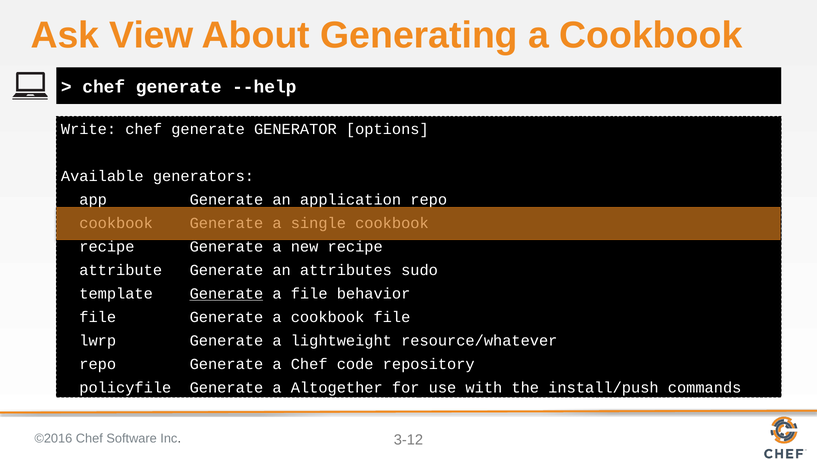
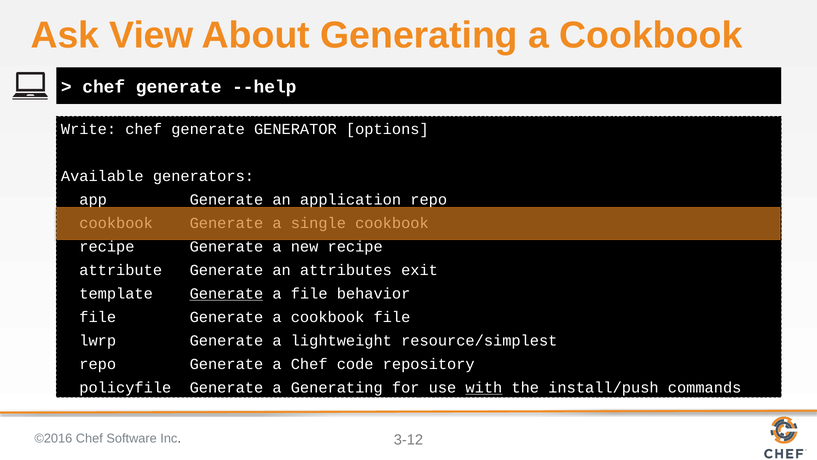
sudo: sudo -> exit
resource/whatever: resource/whatever -> resource/simplest
a Altogether: Altogether -> Generating
with underline: none -> present
